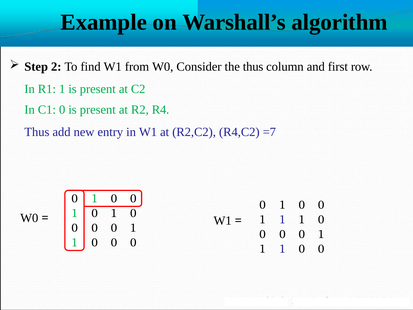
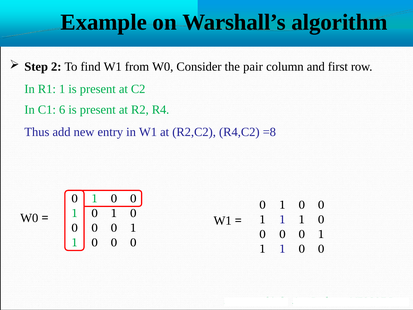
the thus: thus -> pair
C1 0: 0 -> 6
=7: =7 -> =8
